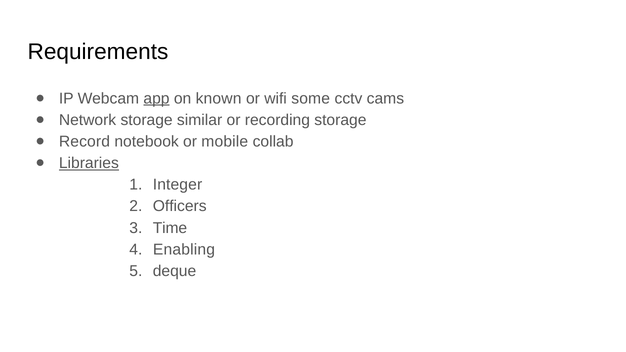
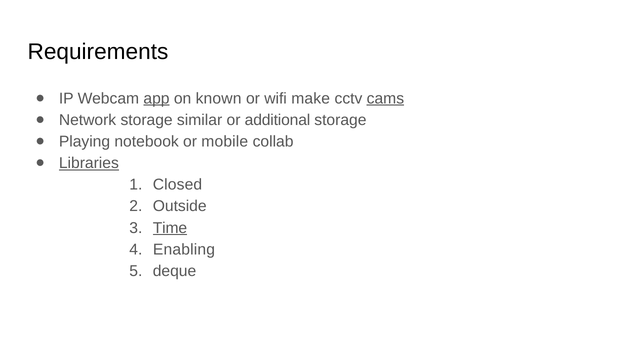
some: some -> make
cams underline: none -> present
recording: recording -> additional
Record: Record -> Playing
Integer: Integer -> Closed
Officers: Officers -> Outside
Time underline: none -> present
